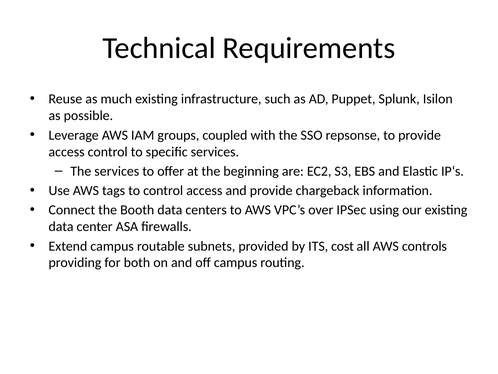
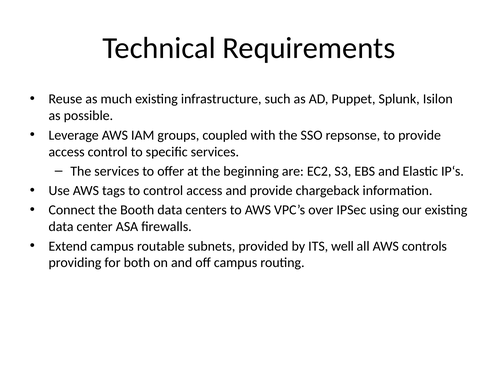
cost: cost -> well
